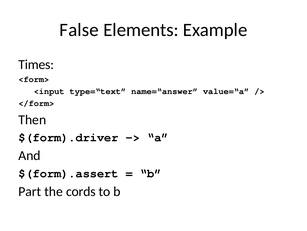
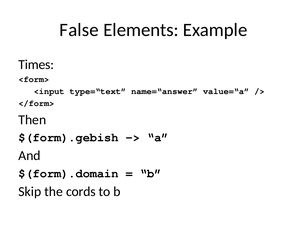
$(form).driver: $(form).driver -> $(form).gebish
$(form).assert: $(form).assert -> $(form).domain
Part: Part -> Skip
